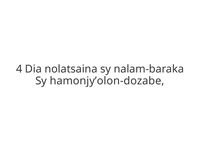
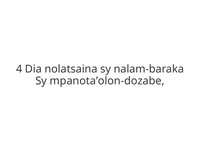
hamonjy’olon-dozabe: hamonjy’olon-dozabe -> mpanota’olon-dozabe
